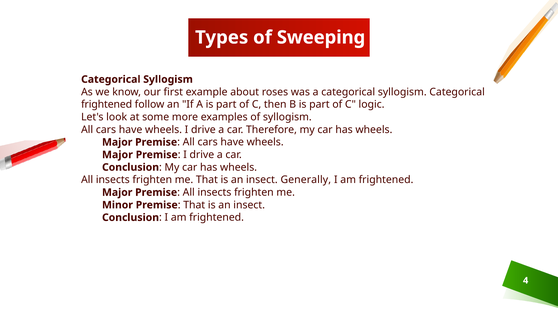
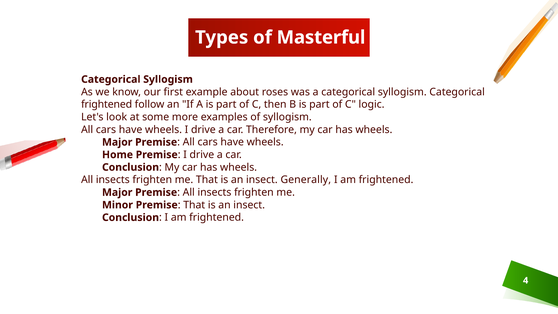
Sweeping: Sweeping -> Masterful
Major at (117, 155): Major -> Home
